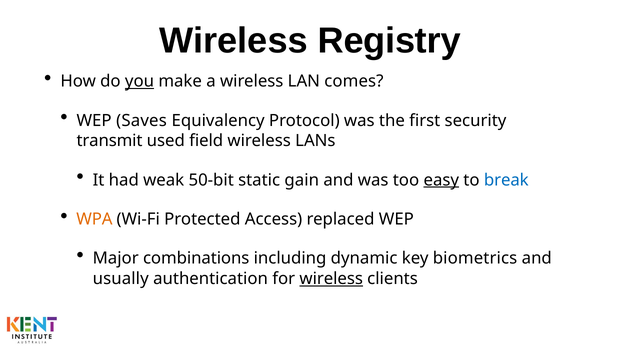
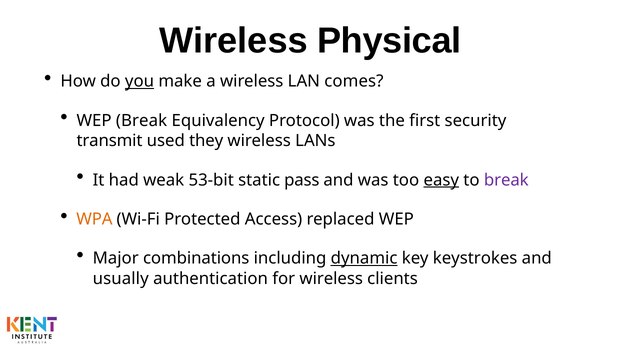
Registry: Registry -> Physical
WEP Saves: Saves -> Break
field: field -> they
50-bit: 50-bit -> 53-bit
gain: gain -> pass
break at (506, 180) colour: blue -> purple
dynamic underline: none -> present
biometrics: biometrics -> keystrokes
wireless at (331, 278) underline: present -> none
